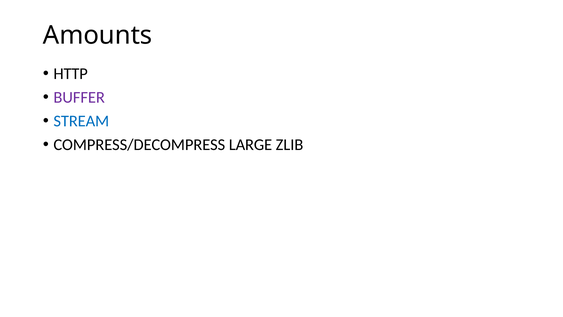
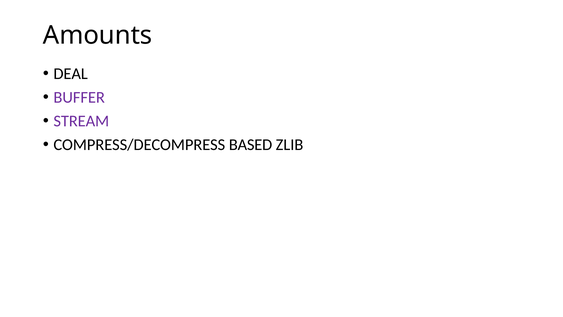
HTTP: HTTP -> DEAL
STREAM colour: blue -> purple
LARGE: LARGE -> BASED
